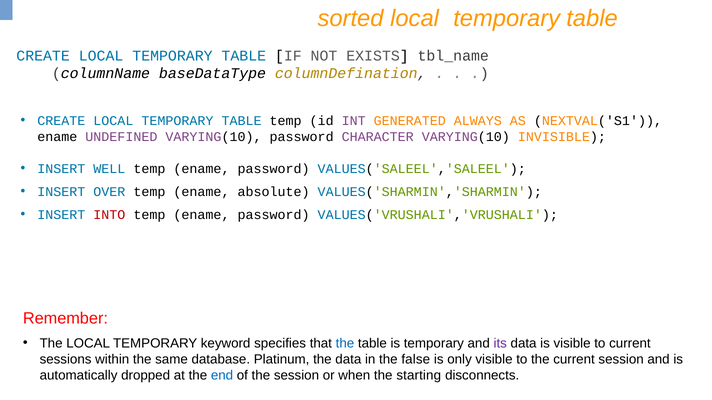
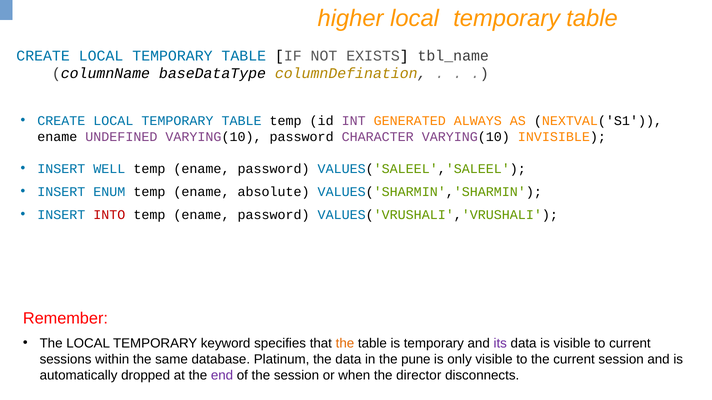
sorted: sorted -> higher
OVER: OVER -> ENUM
the at (345, 344) colour: blue -> orange
false: false -> pune
end colour: blue -> purple
starting: starting -> director
